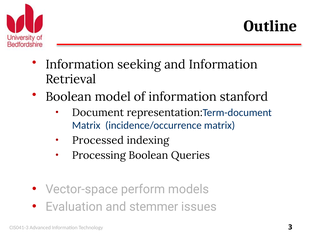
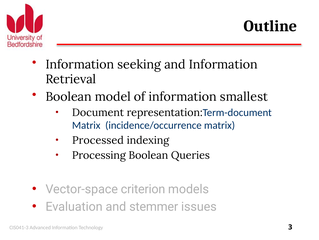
stanford: stanford -> smallest
perform: perform -> criterion
